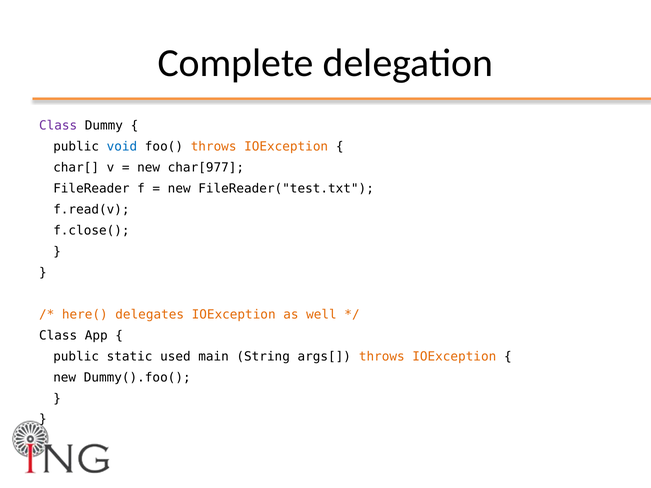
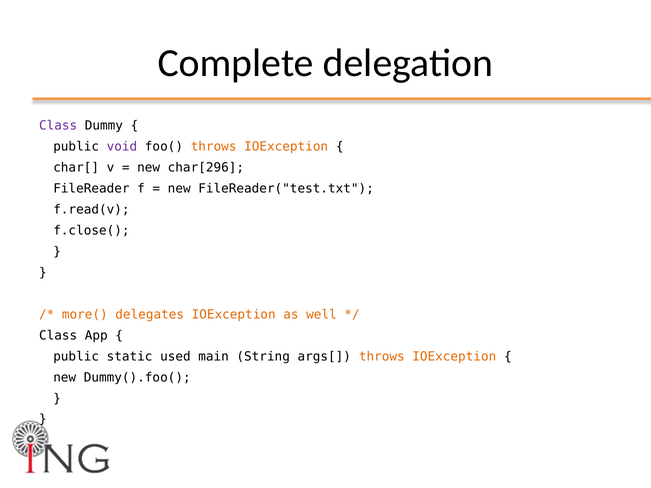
void colour: blue -> purple
char[977: char[977 -> char[296
here(: here( -> more(
